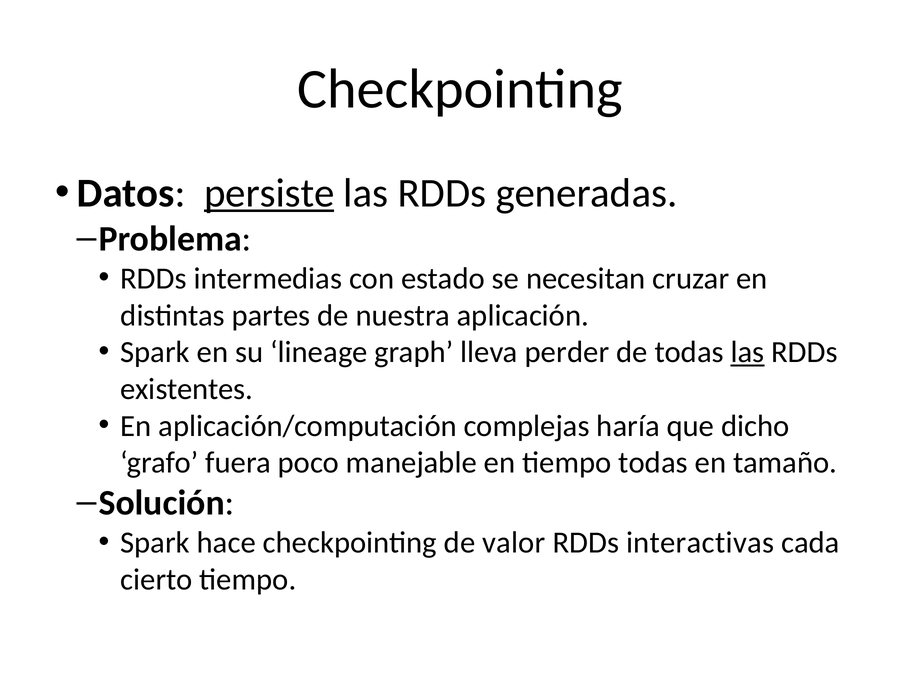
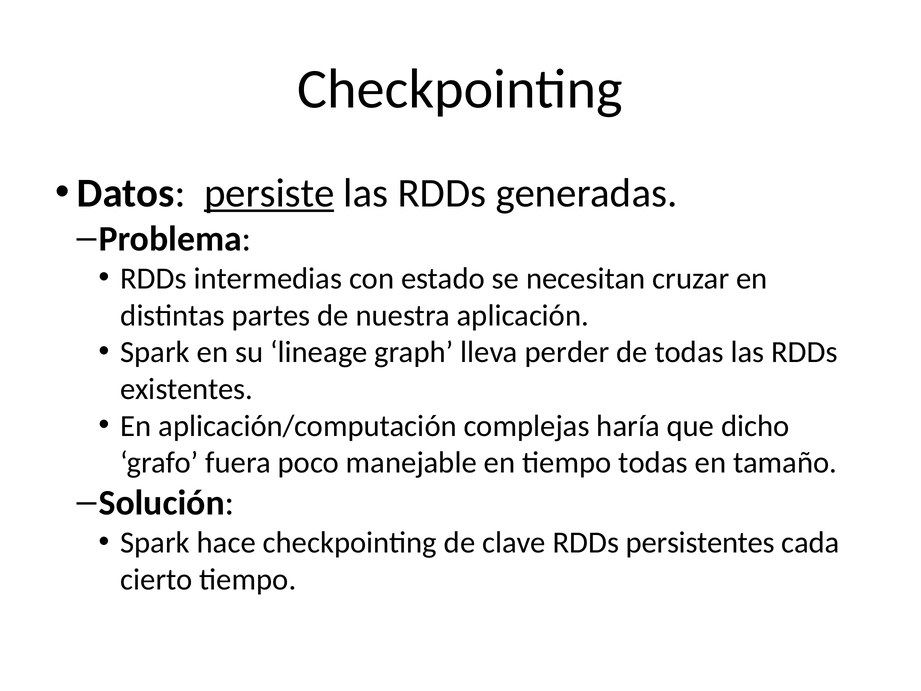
las at (748, 352) underline: present -> none
valor: valor -> clave
interactivas: interactivas -> persistentes
